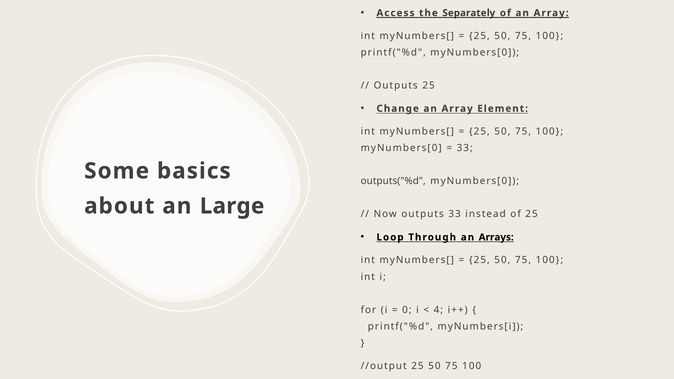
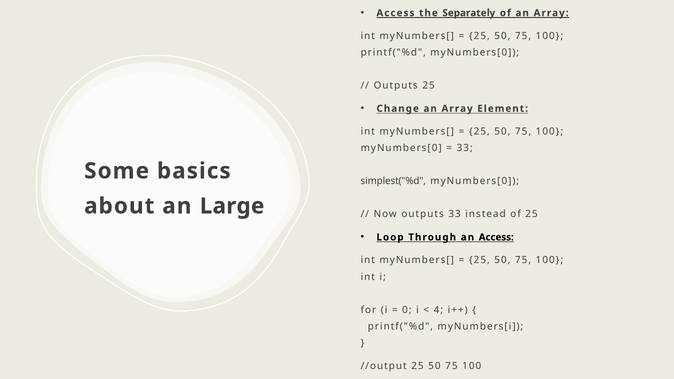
outputs("%d: outputs("%d -> simplest("%d
an Arrays: Arrays -> Access
